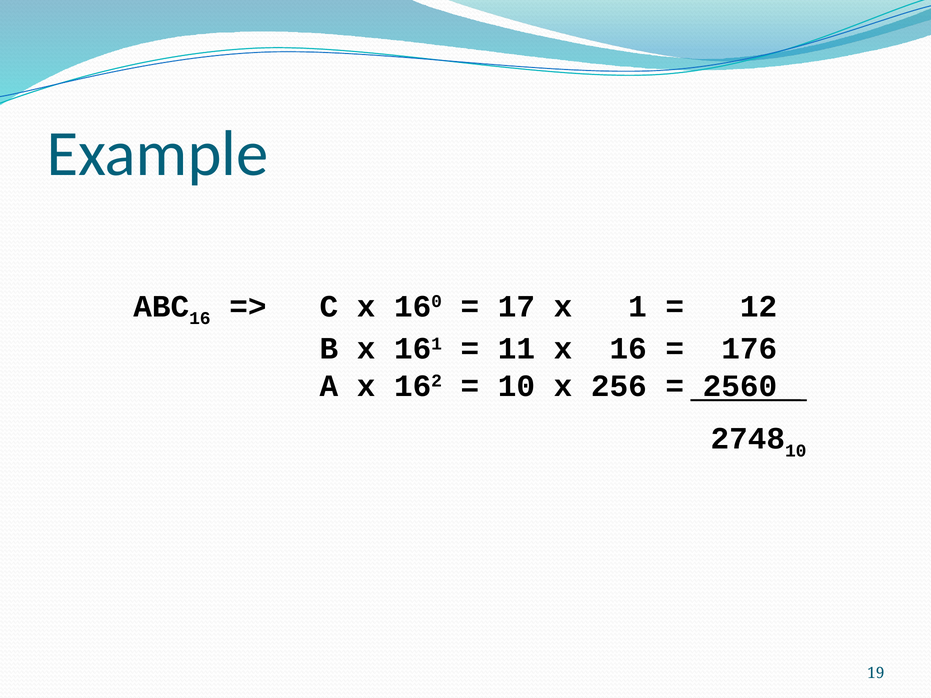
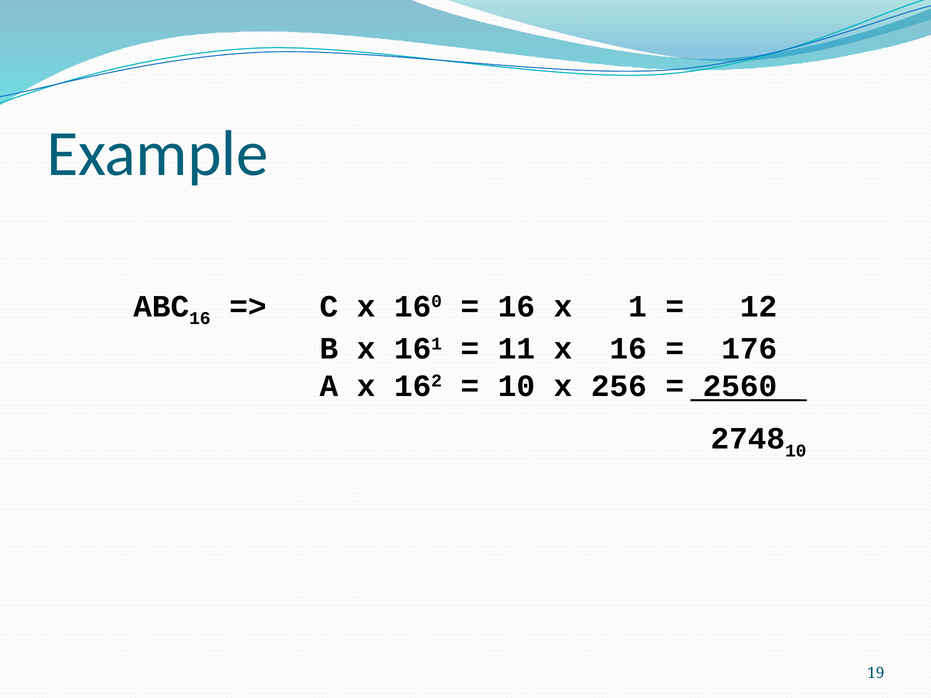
17 at (516, 306): 17 -> 16
